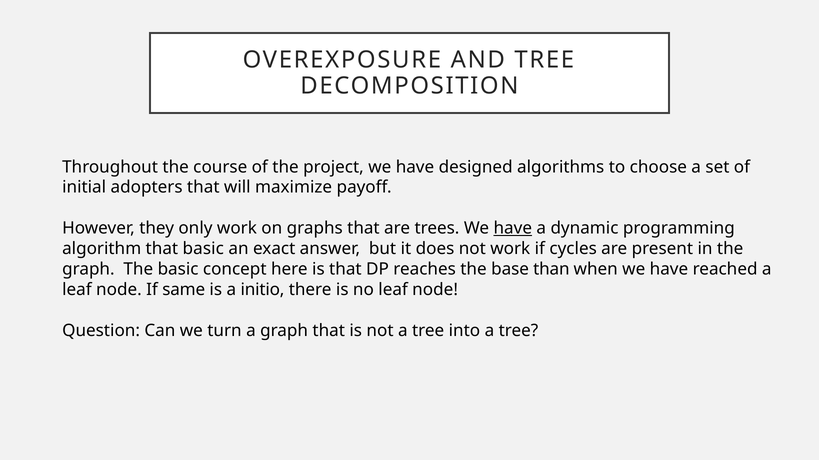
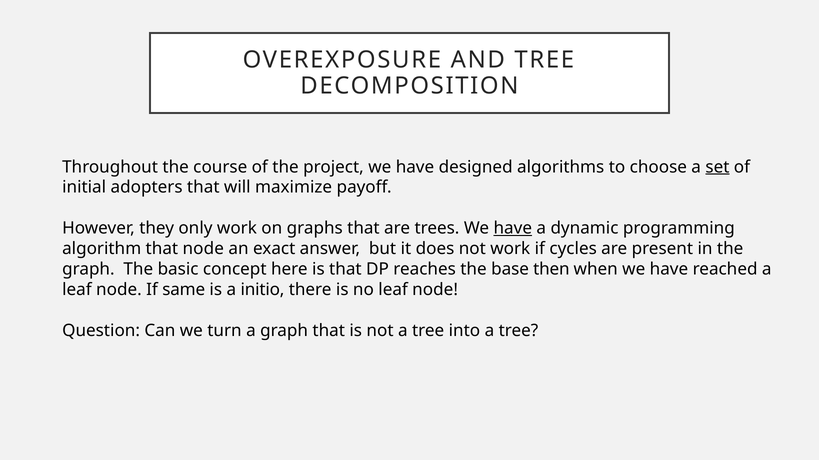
set underline: none -> present
that basic: basic -> node
than: than -> then
